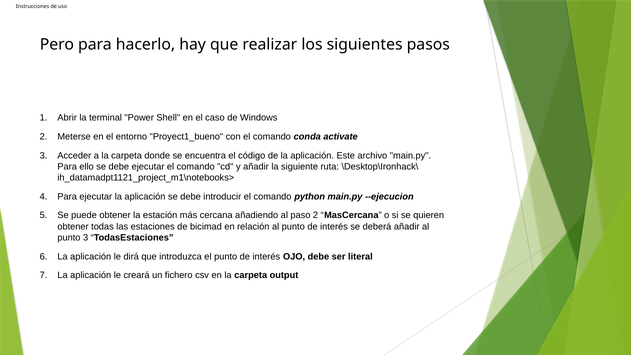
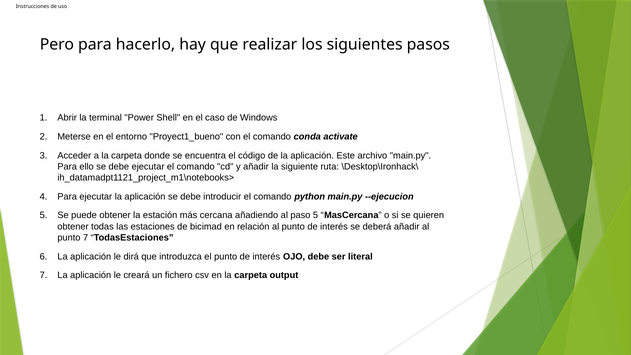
paso 2: 2 -> 5
punto 3: 3 -> 7
